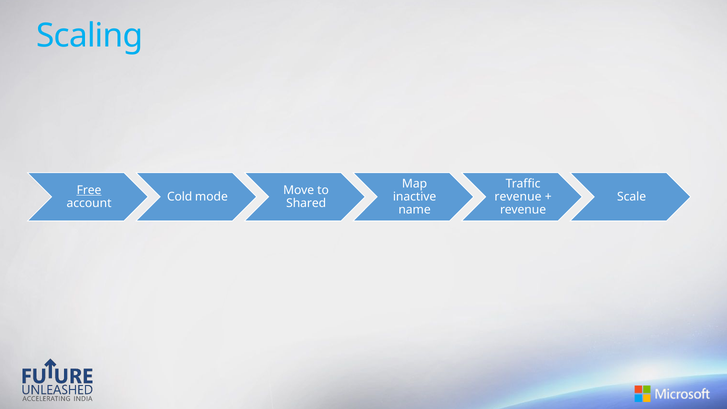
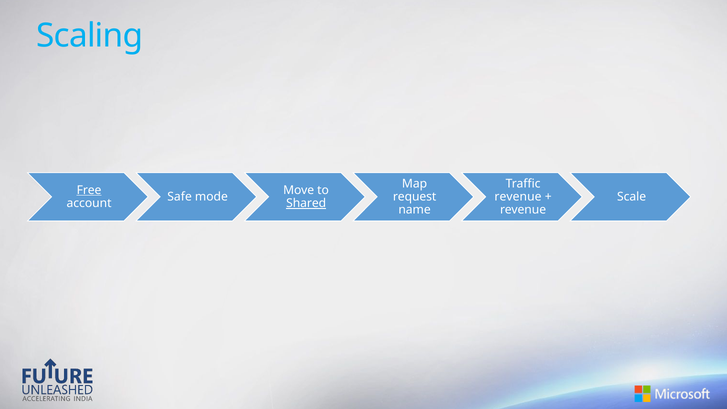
Cold: Cold -> Safe
inactive: inactive -> request
Shared underline: none -> present
